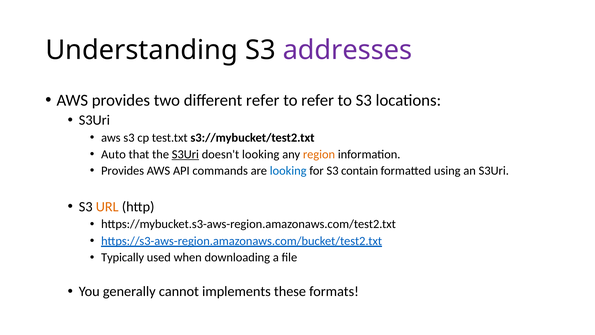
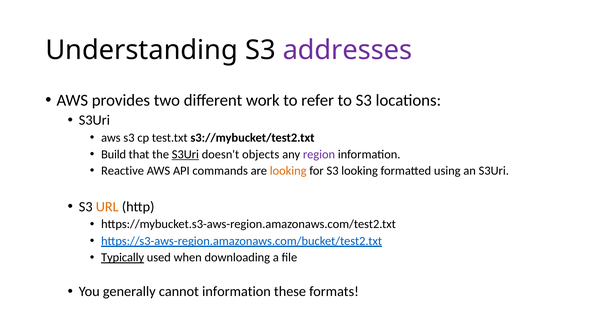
different refer: refer -> work
Auto: Auto -> Build
doesn't looking: looking -> objects
region colour: orange -> purple
Provides at (123, 171): Provides -> Reactive
looking at (288, 171) colour: blue -> orange
S3 contain: contain -> looking
Typically underline: none -> present
cannot implements: implements -> information
